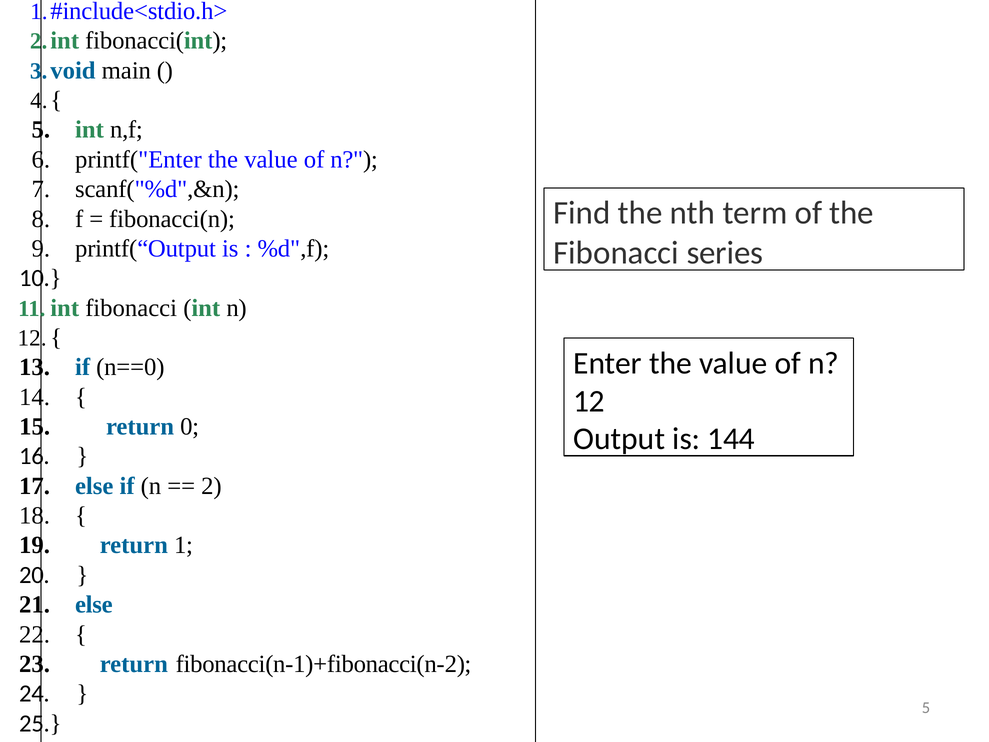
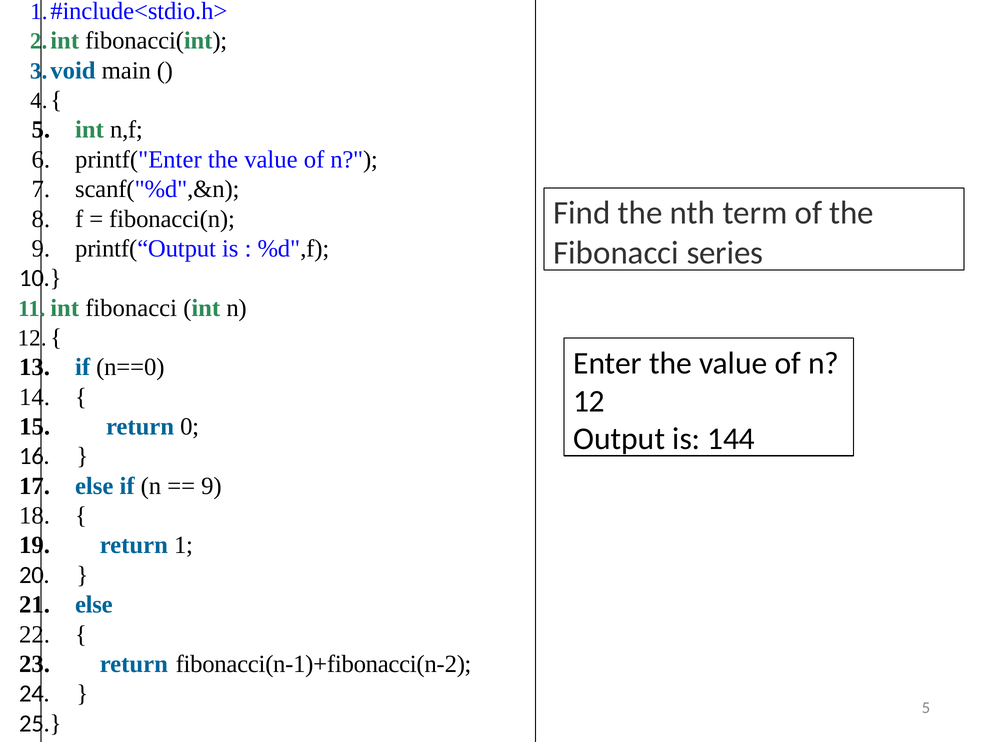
2 at (211, 486): 2 -> 9
